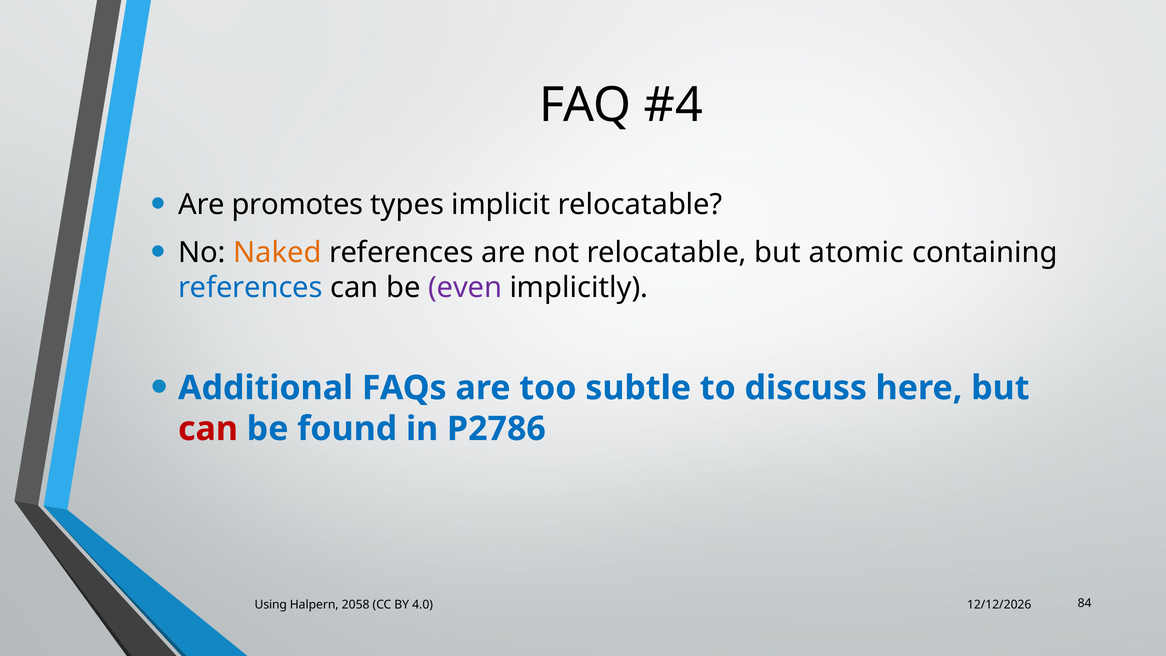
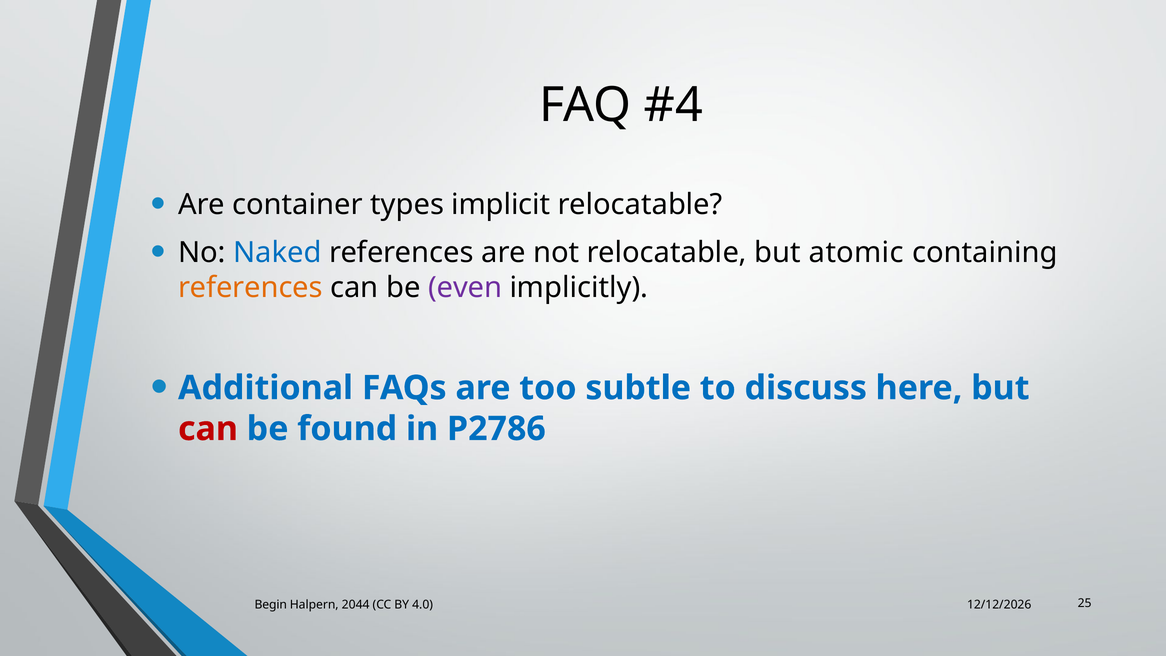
promotes: promotes -> container
Naked colour: orange -> blue
references at (250, 287) colour: blue -> orange
Using: Using -> Begin
2058: 2058 -> 2044
84: 84 -> 25
